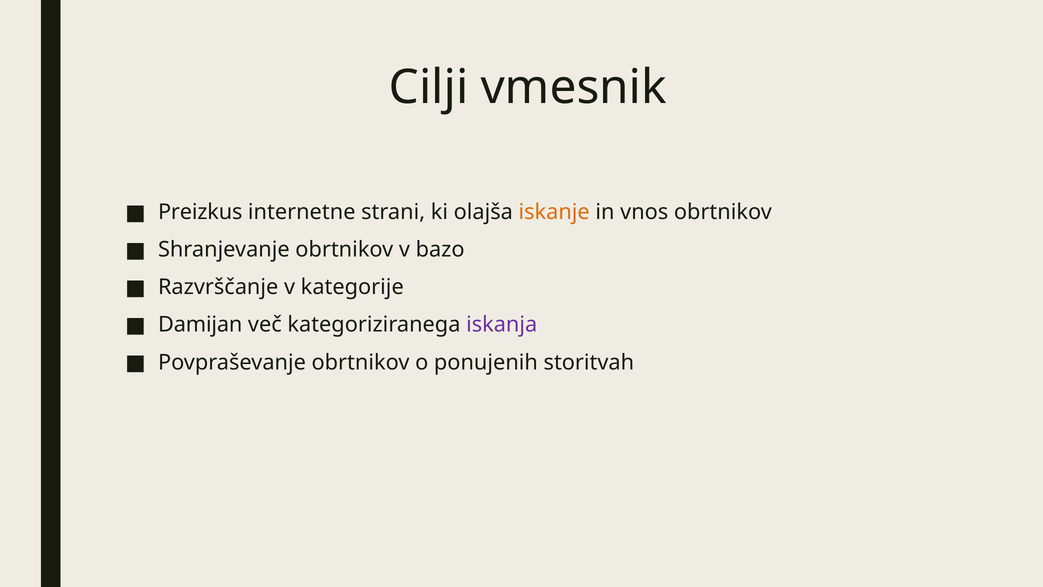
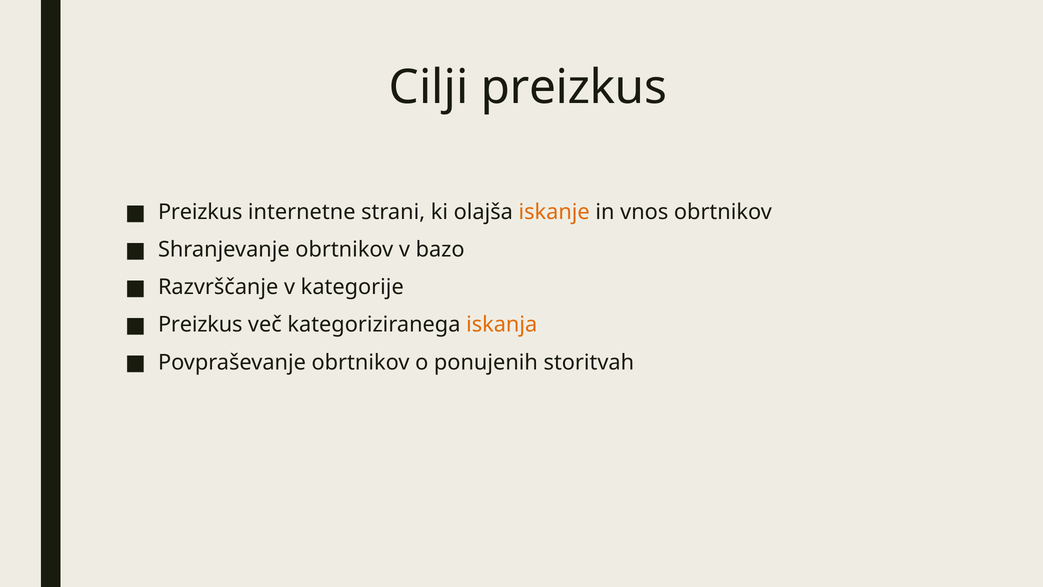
Cilji vmesnik: vmesnik -> preizkus
Damijan at (200, 325): Damijan -> Preizkus
iskanja colour: purple -> orange
